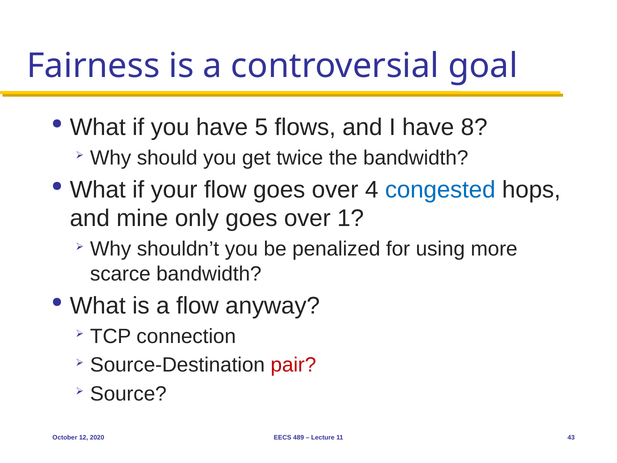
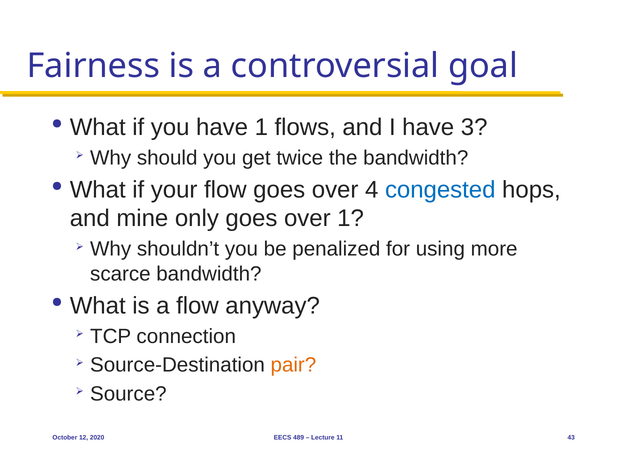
have 5: 5 -> 1
8: 8 -> 3
pair colour: red -> orange
